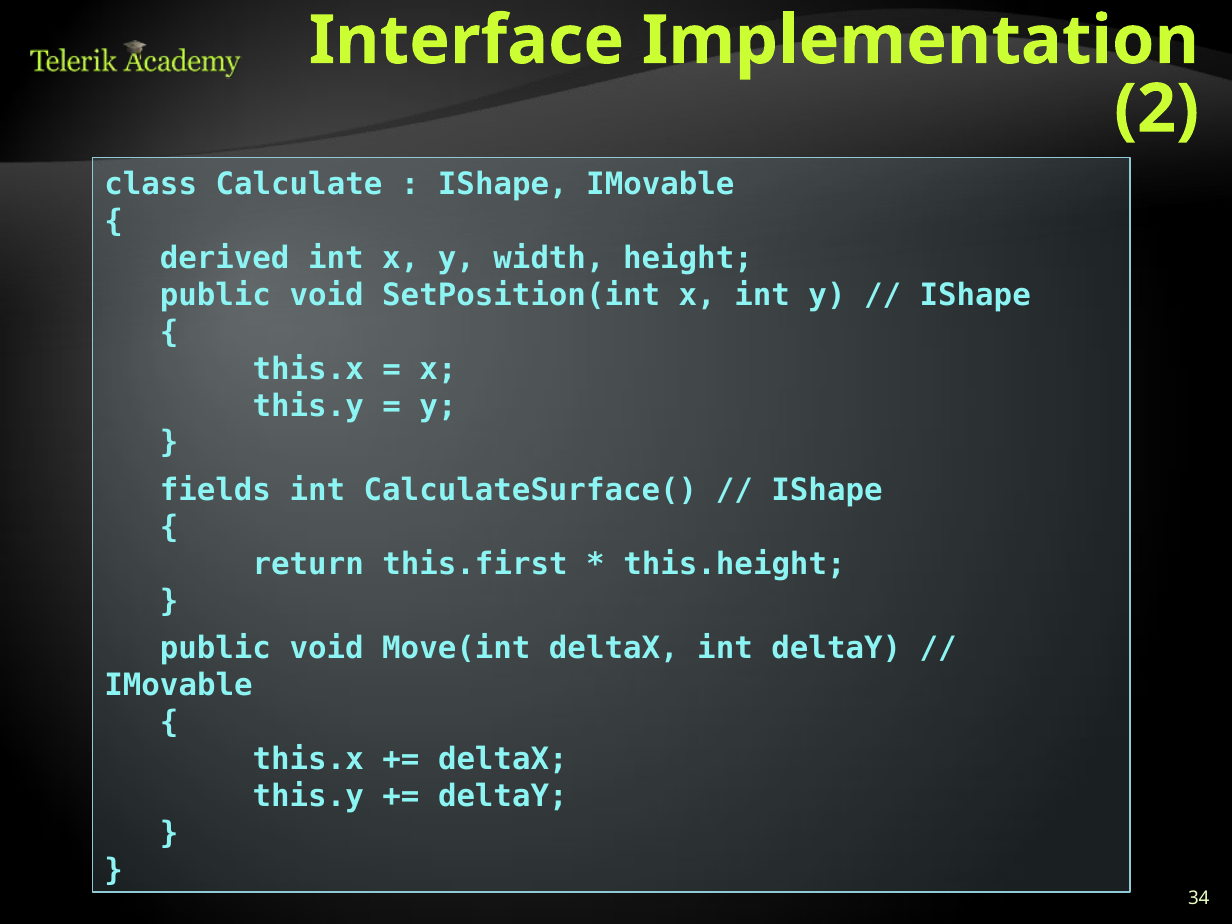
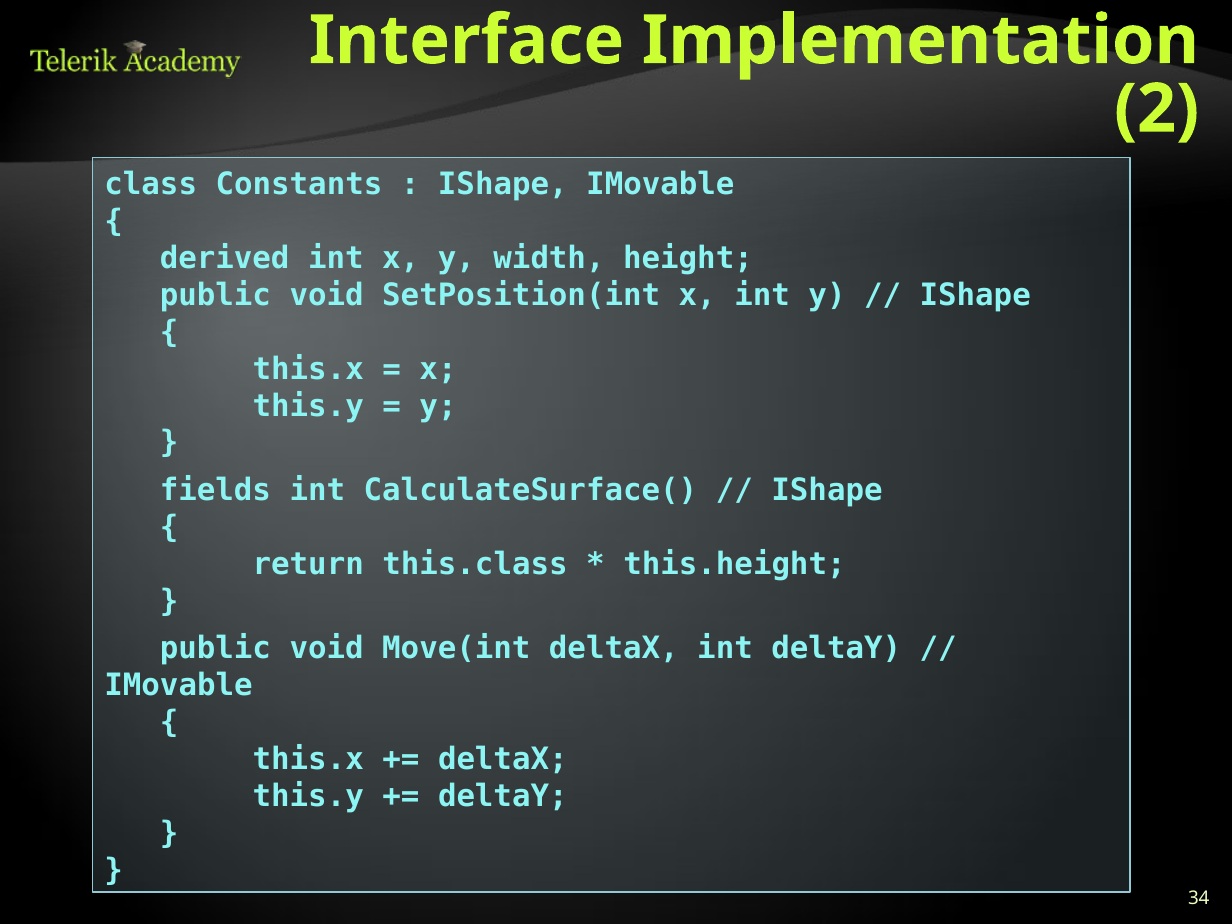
Calculate: Calculate -> Constants
this.first: this.first -> this.class
